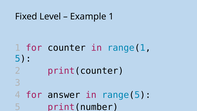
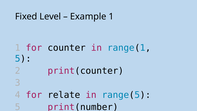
answer: answer -> relate
